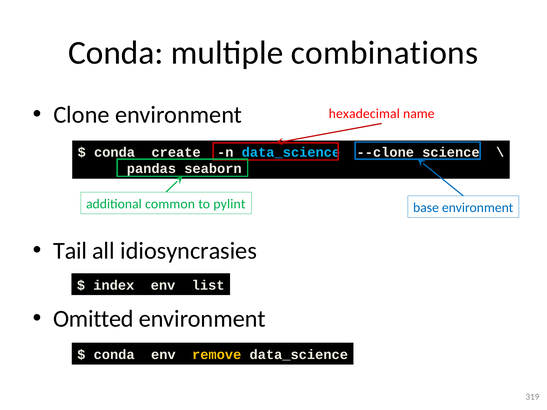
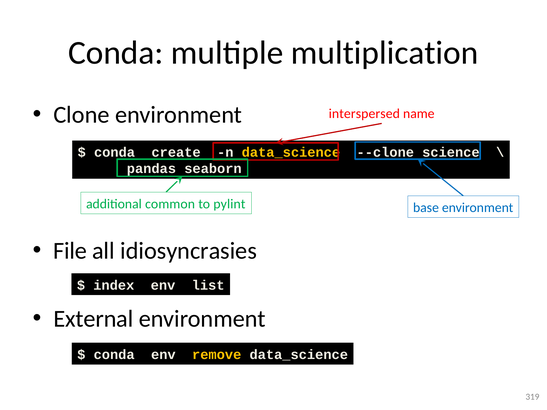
combinations: combinations -> multiplication
hexadecimal: hexadecimal -> interspersed
data_science at (291, 152) colour: light blue -> yellow
Tail: Tail -> File
Omitted: Omitted -> External
